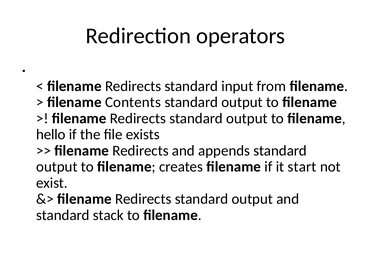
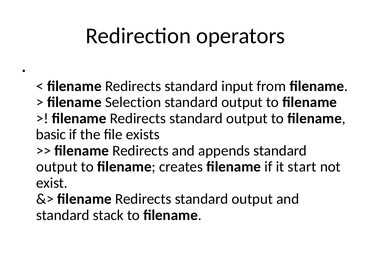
Contents: Contents -> Selection
hello: hello -> basic
